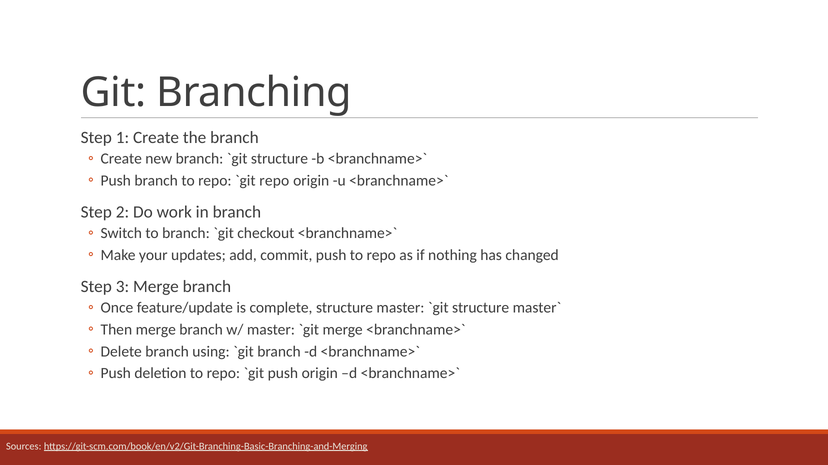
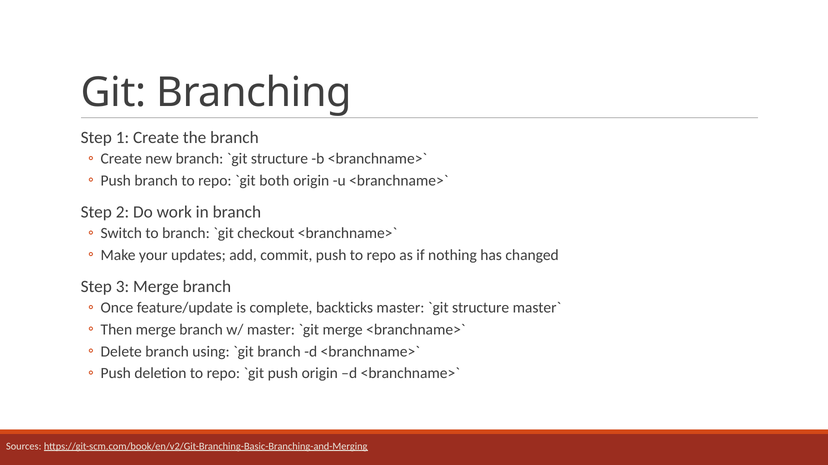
repo at (274, 181): repo -> both
complete structure: structure -> backticks
